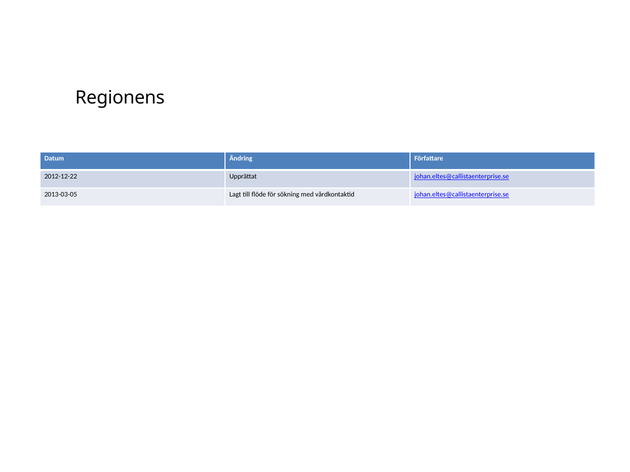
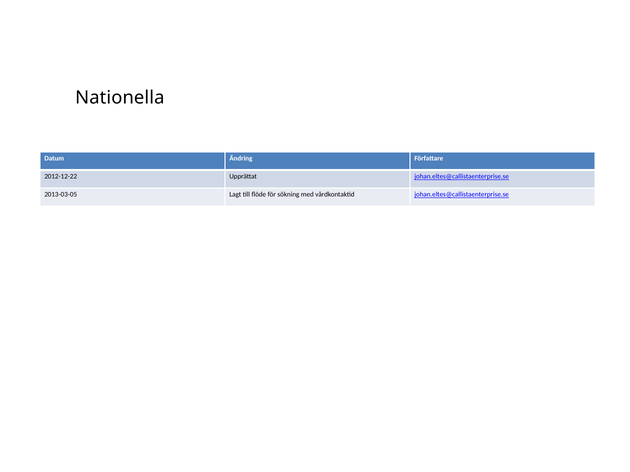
Regionens: Regionens -> Nationella
